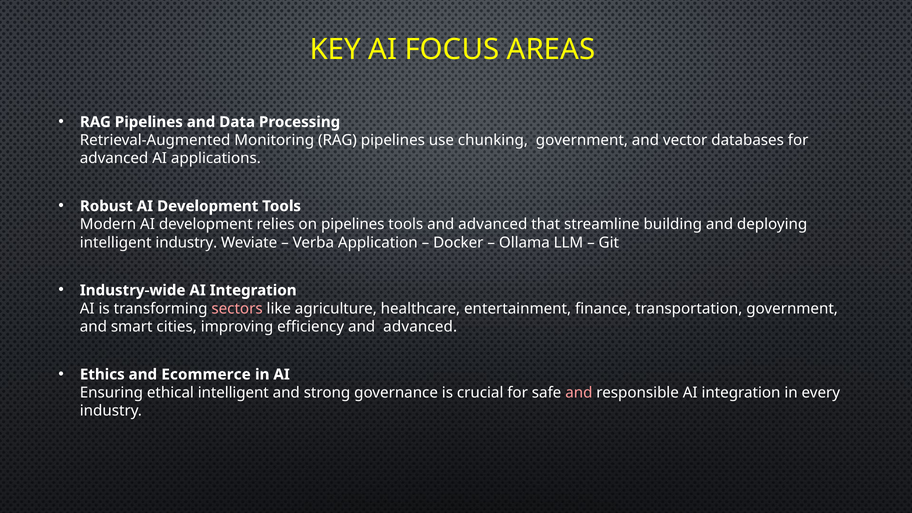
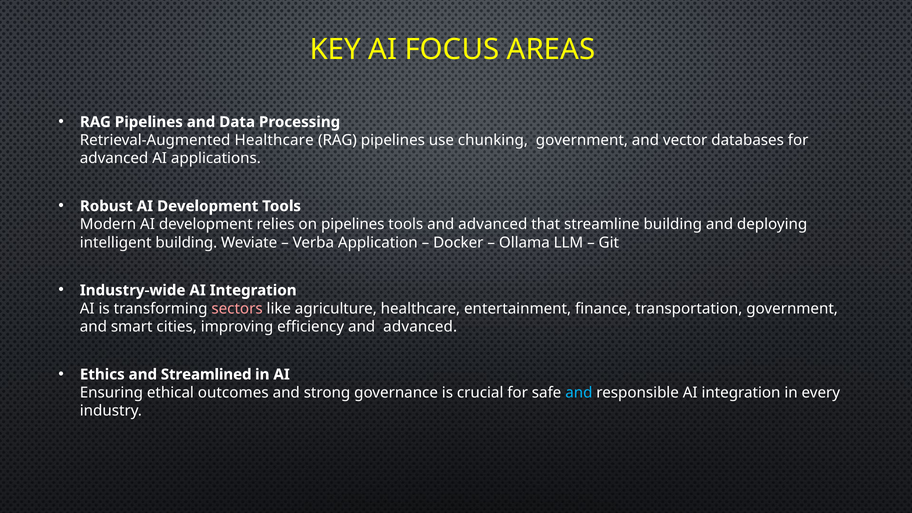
Retrieval-Augmented Monitoring: Monitoring -> Healthcare
intelligent industry: industry -> building
Ecommerce: Ecommerce -> Streamlined
ethical intelligent: intelligent -> outcomes
and at (579, 393) colour: pink -> light blue
